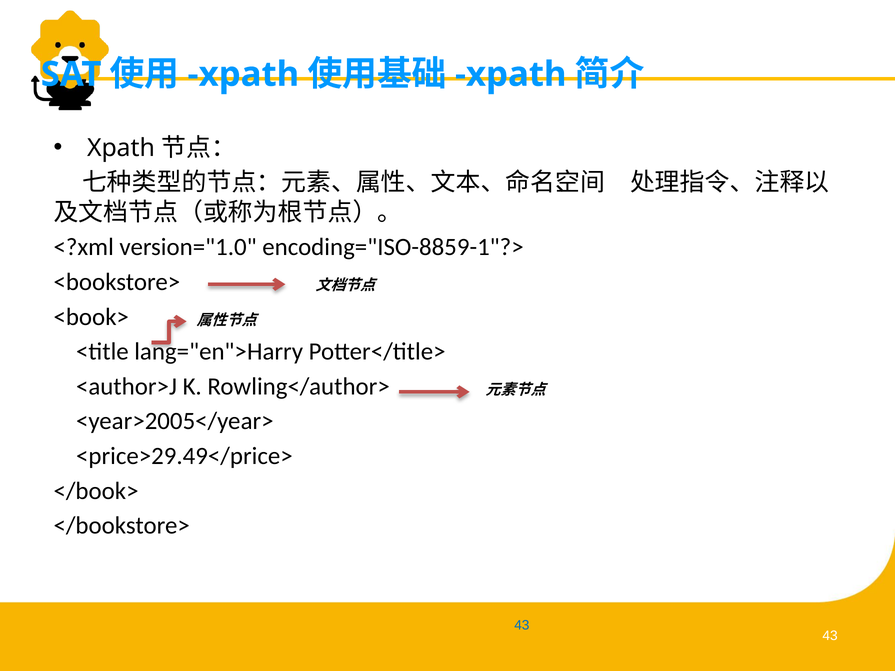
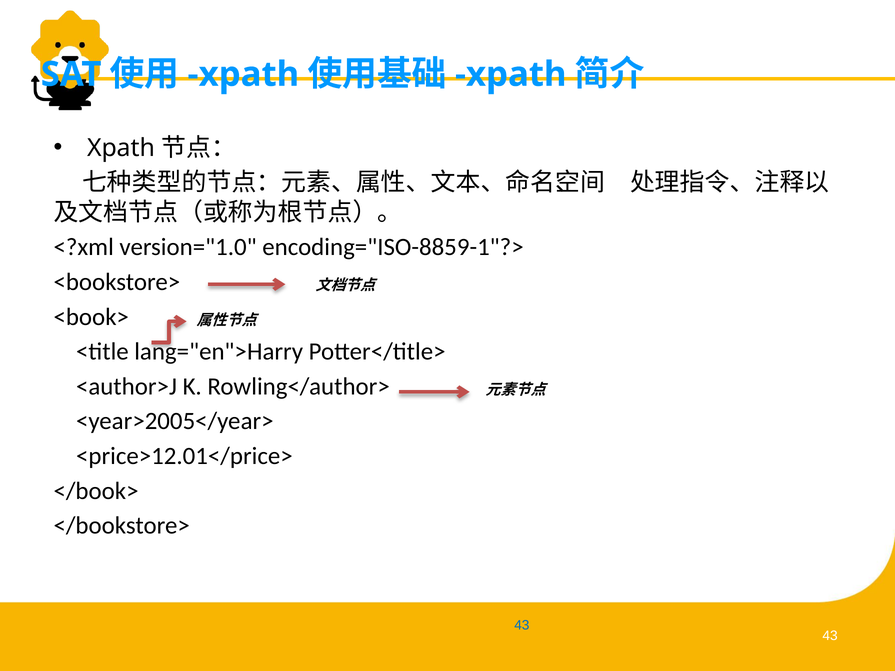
<price>29.49</price>: <price>29.49</price> -> <price>12.01</price>
